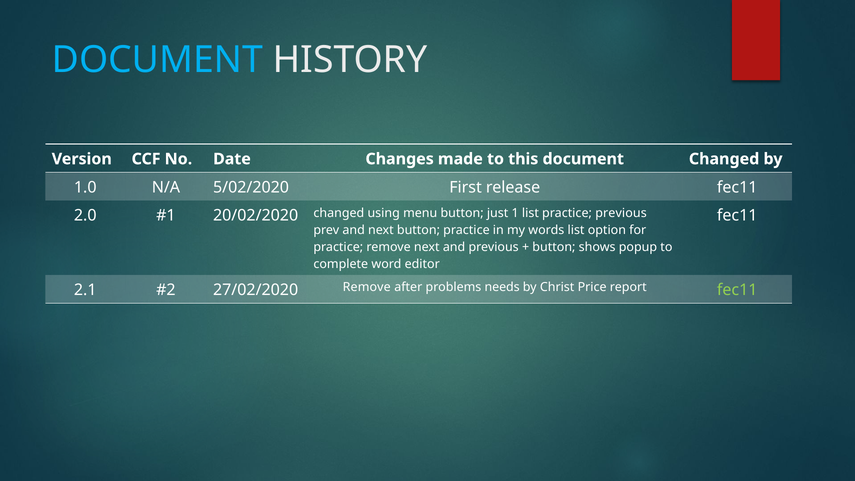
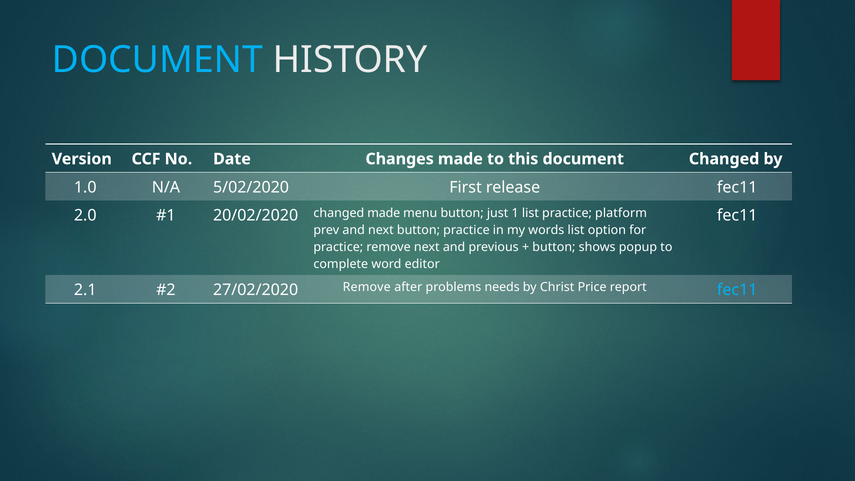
changed using: using -> made
practice previous: previous -> platform
fec11 at (737, 290) colour: light green -> light blue
